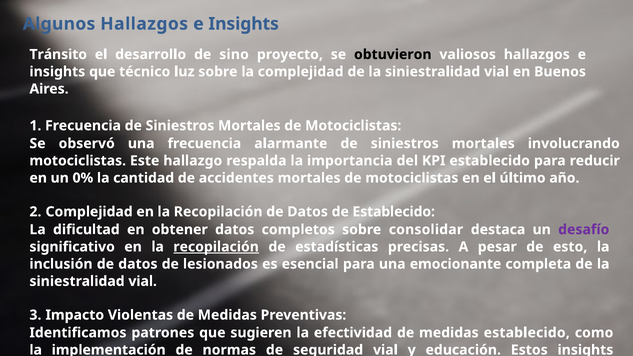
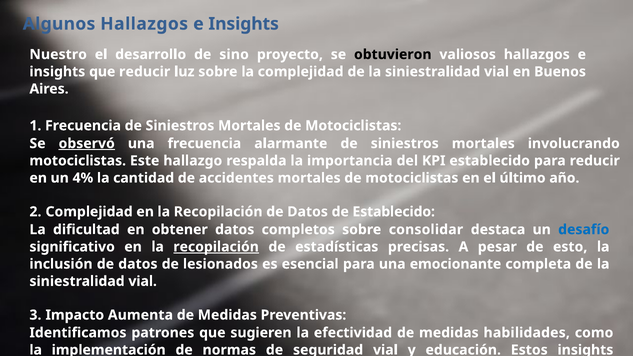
Tránsito: Tránsito -> Nuestro
que técnico: técnico -> reducir
observó underline: none -> present
0%: 0% -> 4%
desafío colour: purple -> blue
Violentas: Violentas -> Aumenta
medidas establecido: establecido -> habilidades
